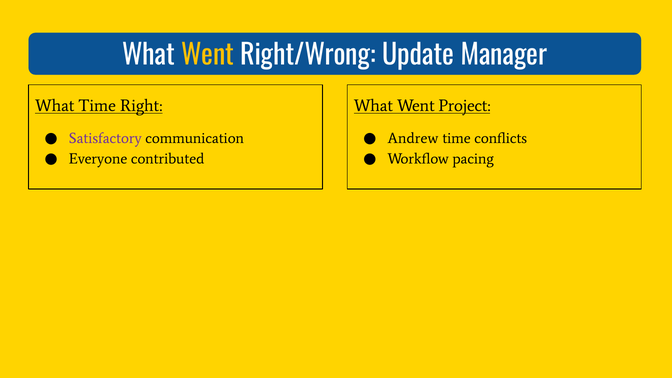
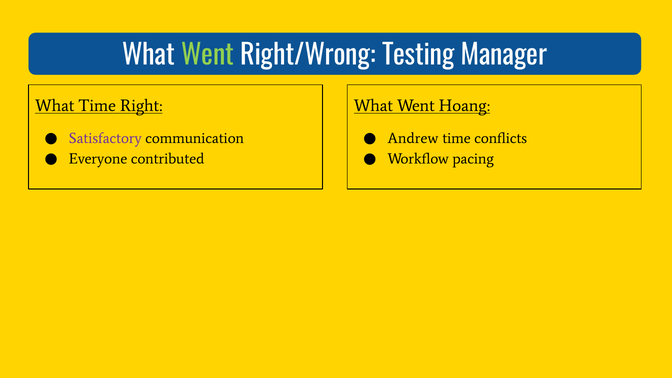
Went at (208, 56) colour: yellow -> light green
Update: Update -> Testing
Project: Project -> Hoang
